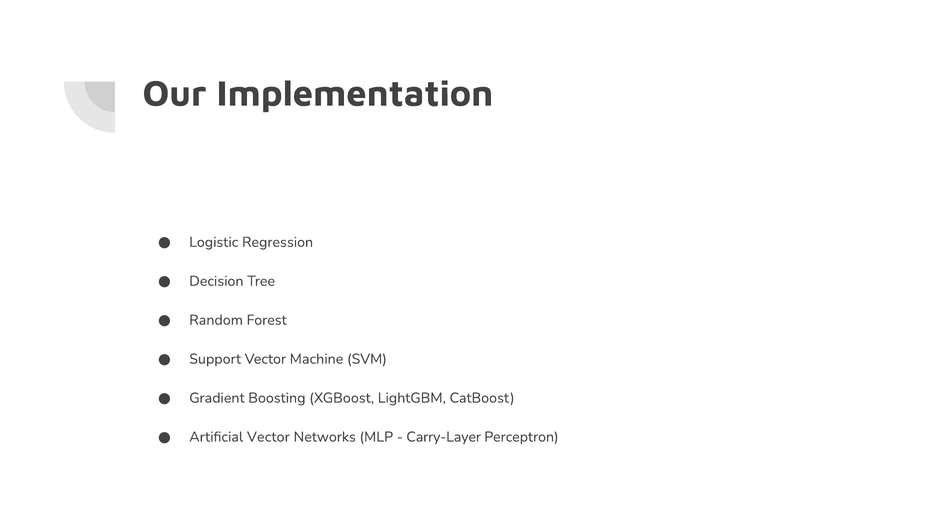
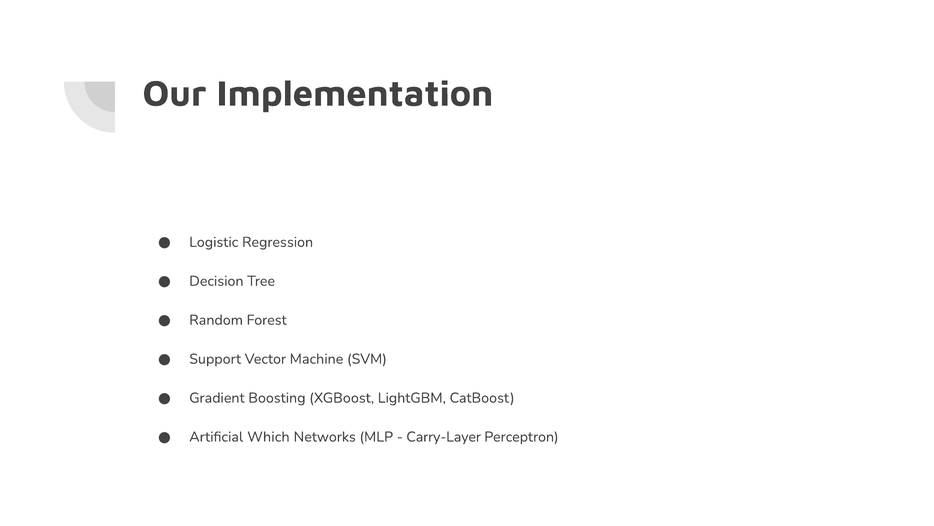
Artificial Vector: Vector -> Which
